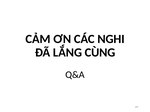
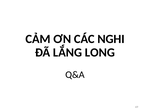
CÙNG: CÙNG -> LONG
